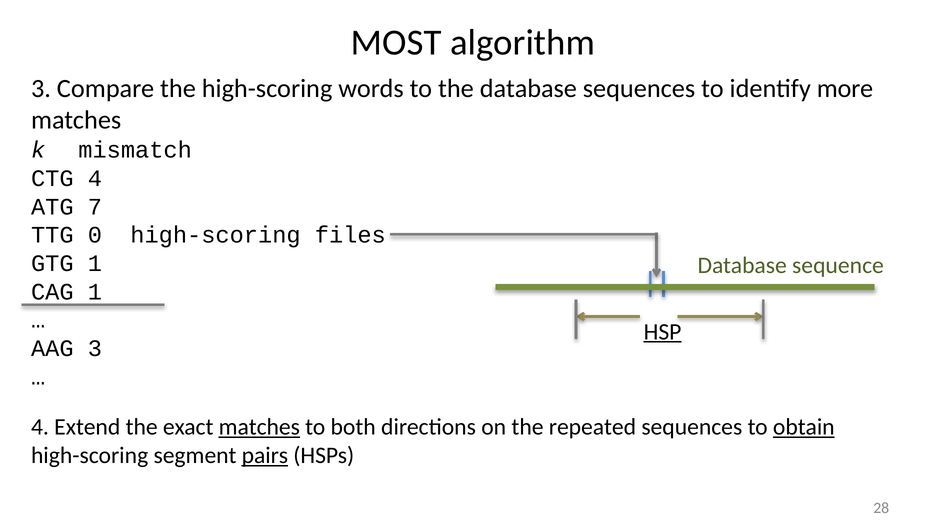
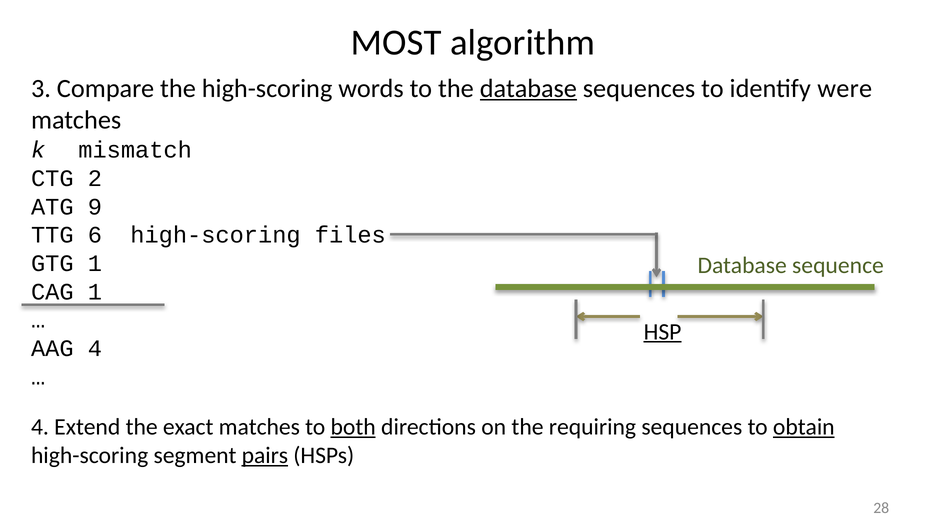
database at (528, 89) underline: none -> present
more: more -> were
CTG 4: 4 -> 2
7: 7 -> 9
0: 0 -> 6
AAG 3: 3 -> 4
matches at (259, 427) underline: present -> none
both underline: none -> present
repeated: repeated -> requiring
